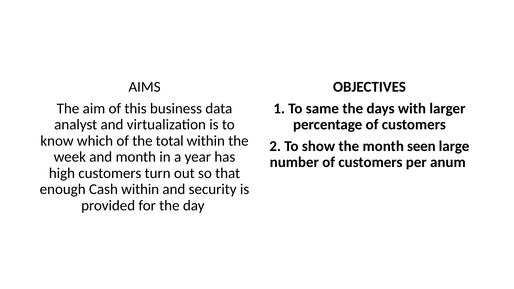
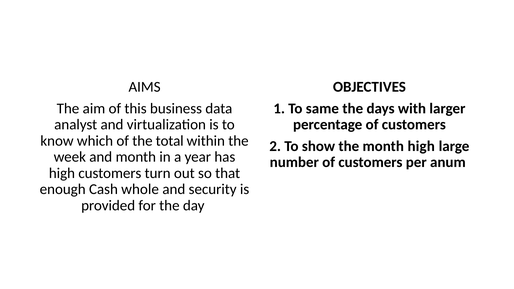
month seen: seen -> high
Cash within: within -> whole
